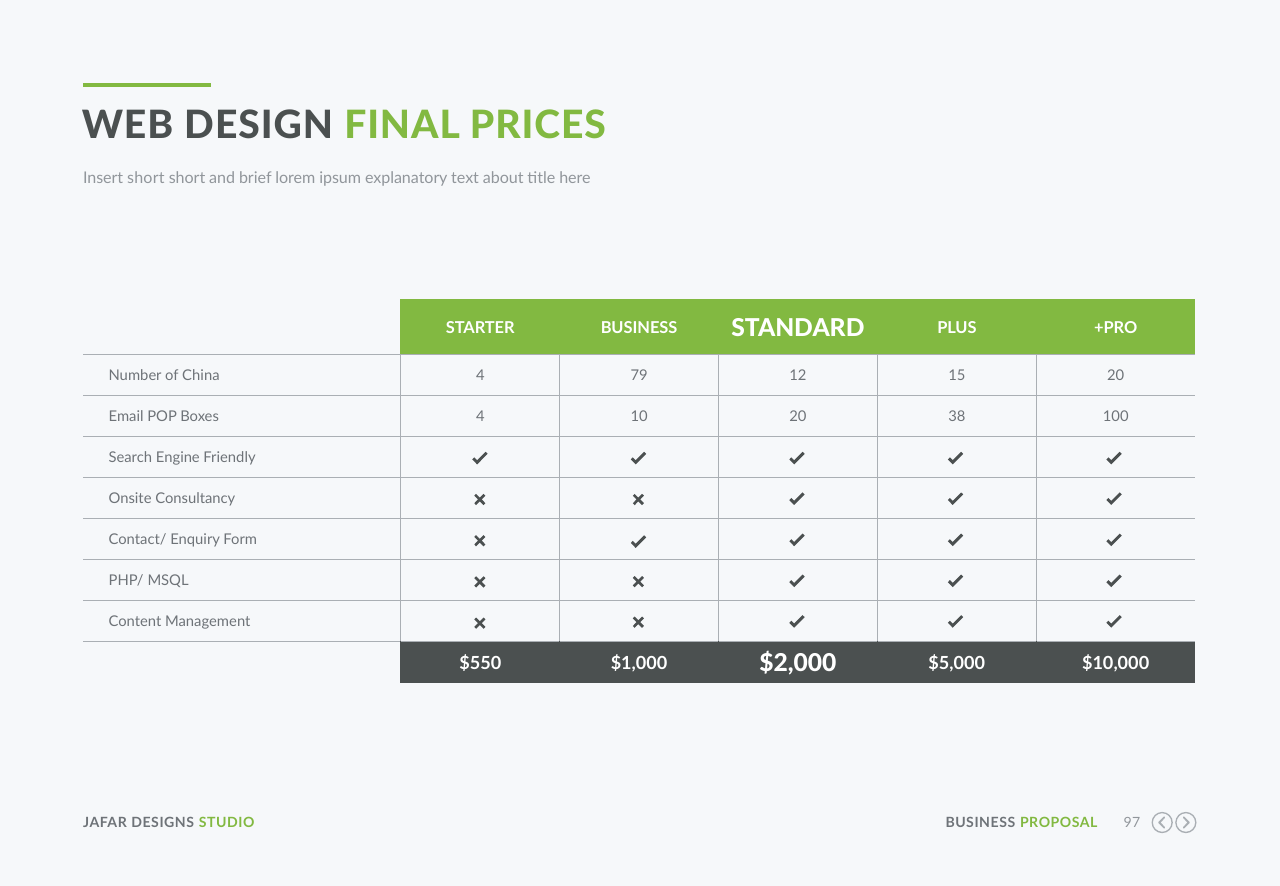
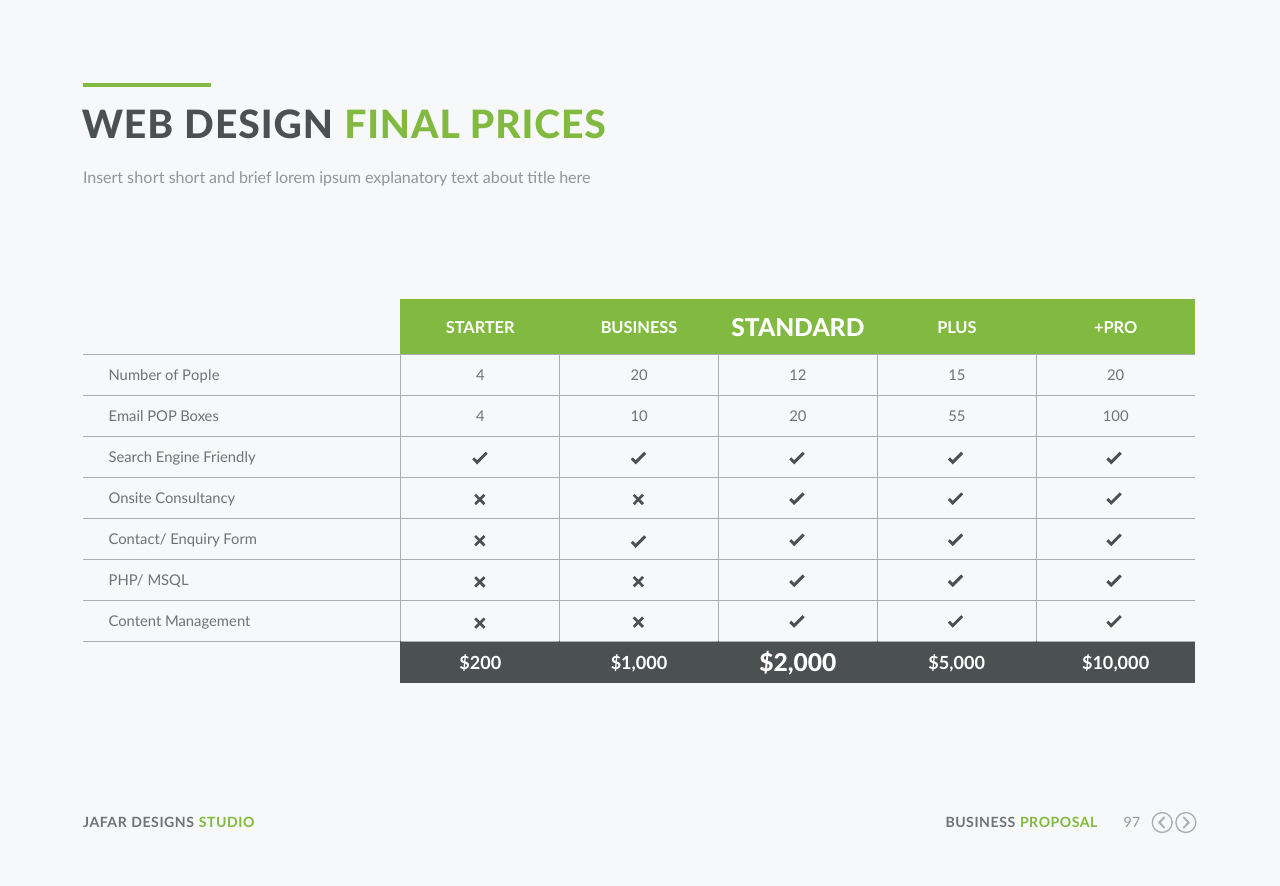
China: China -> Pople
4 79: 79 -> 20
38: 38 -> 55
$550: $550 -> $200
